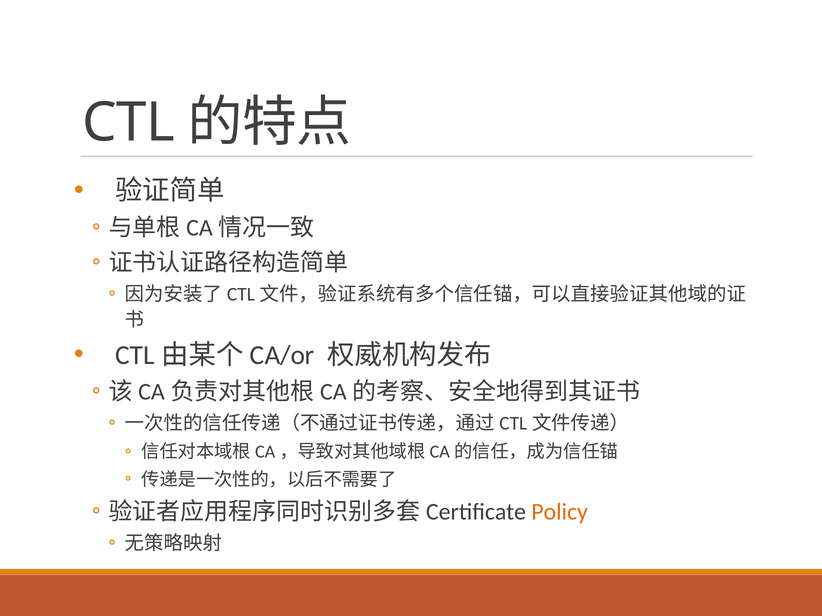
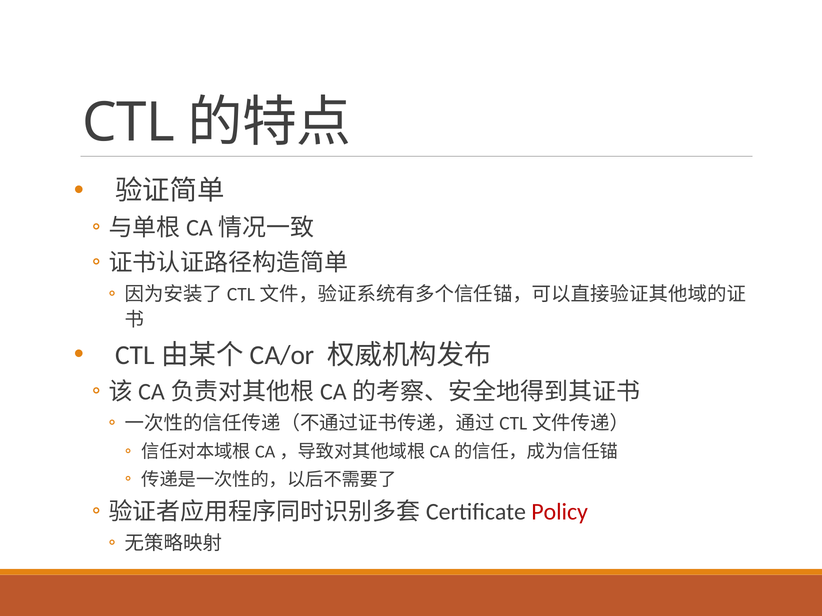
Policy colour: orange -> red
